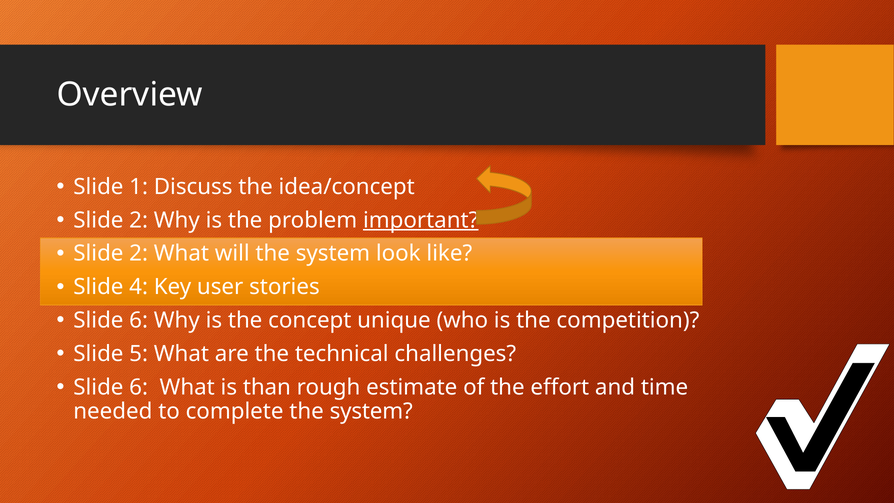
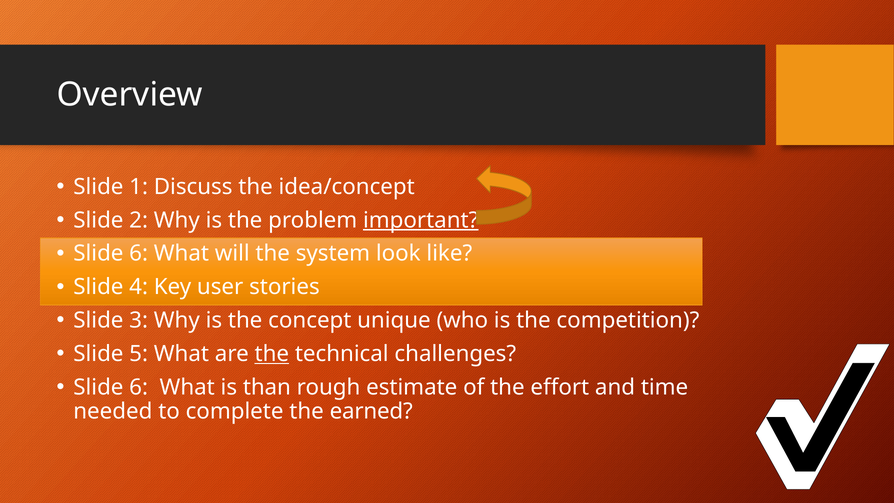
2 at (139, 254): 2 -> 6
6 at (139, 320): 6 -> 3
the at (272, 354) underline: none -> present
complete the system: system -> earned
